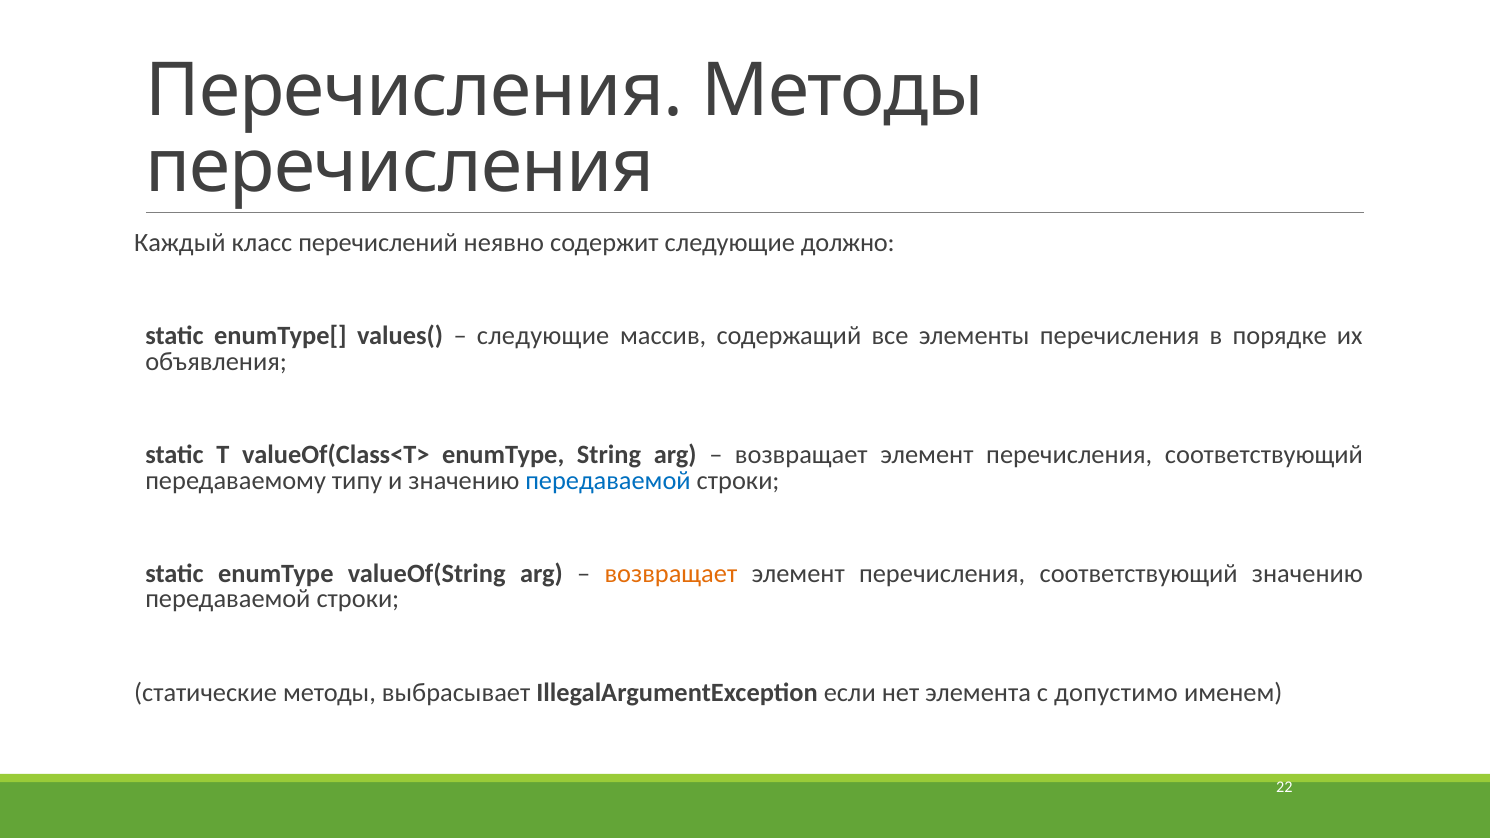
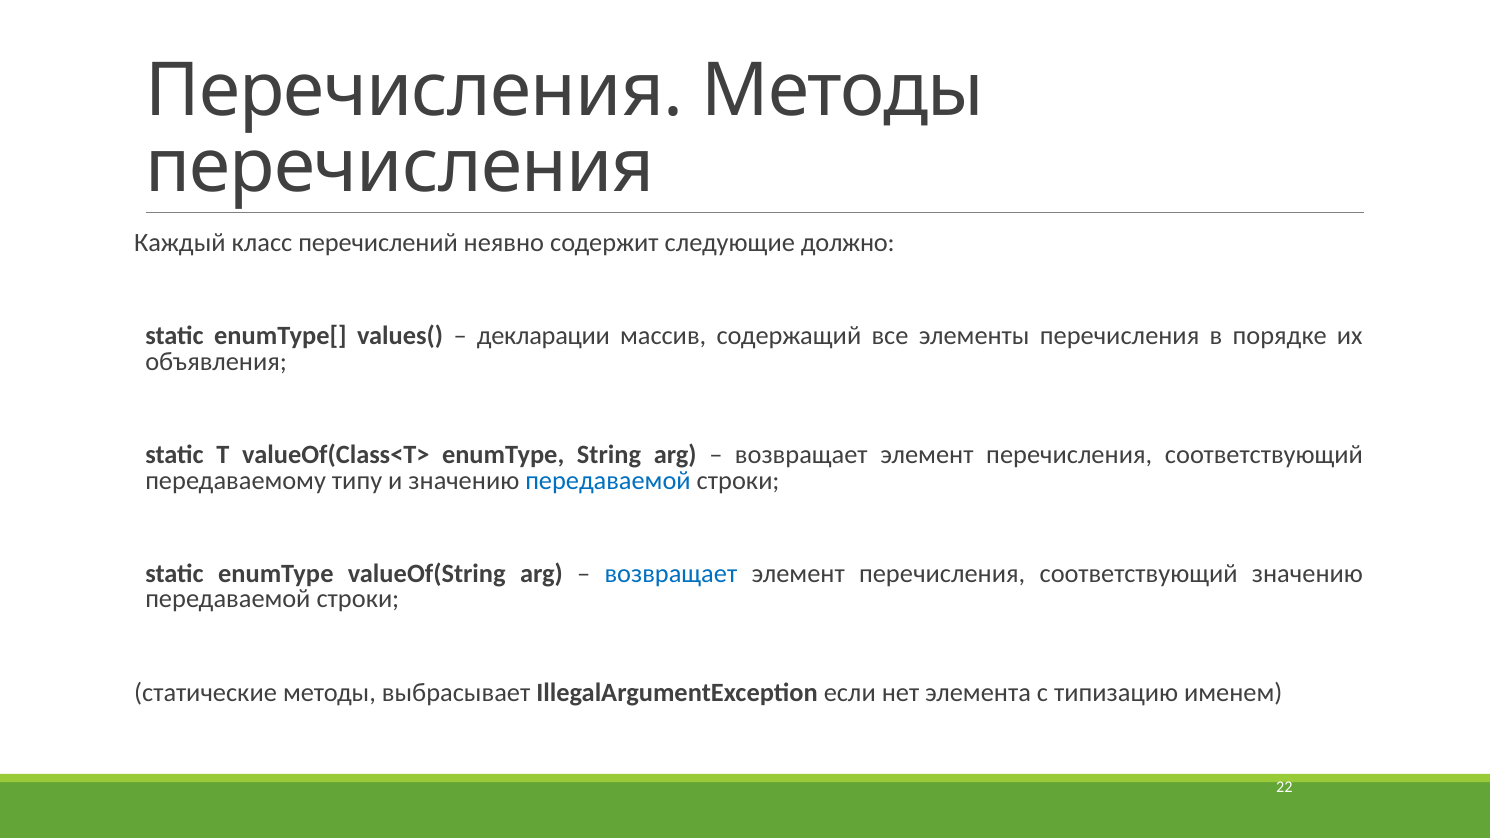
следующие at (543, 336): следующие -> декларации
возвращает at (671, 574) colour: orange -> blue
допустимо: допустимо -> типизацию
